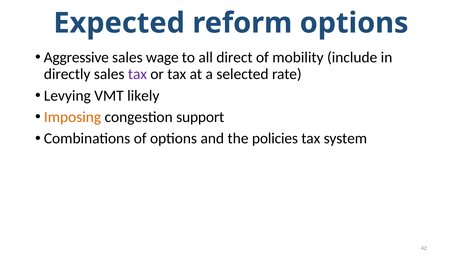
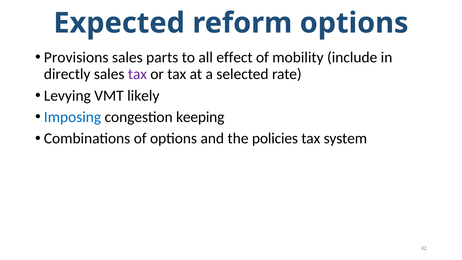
Aggressive: Aggressive -> Provisions
wage: wage -> parts
direct: direct -> effect
Imposing colour: orange -> blue
support: support -> keeping
